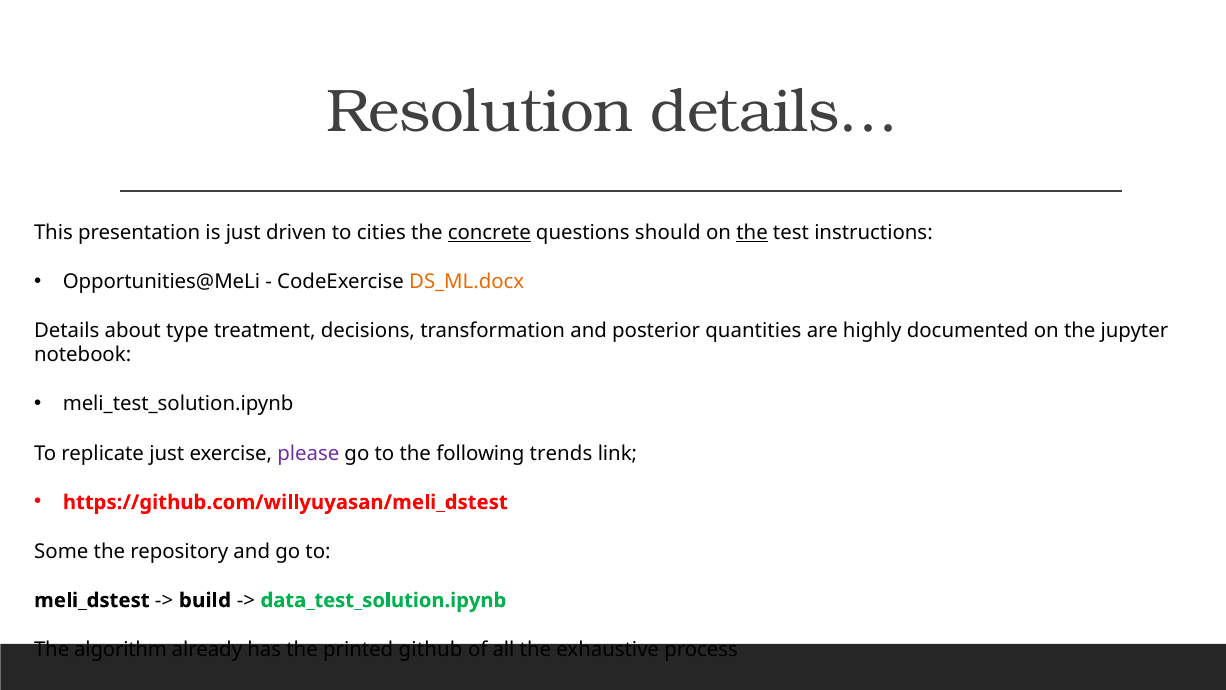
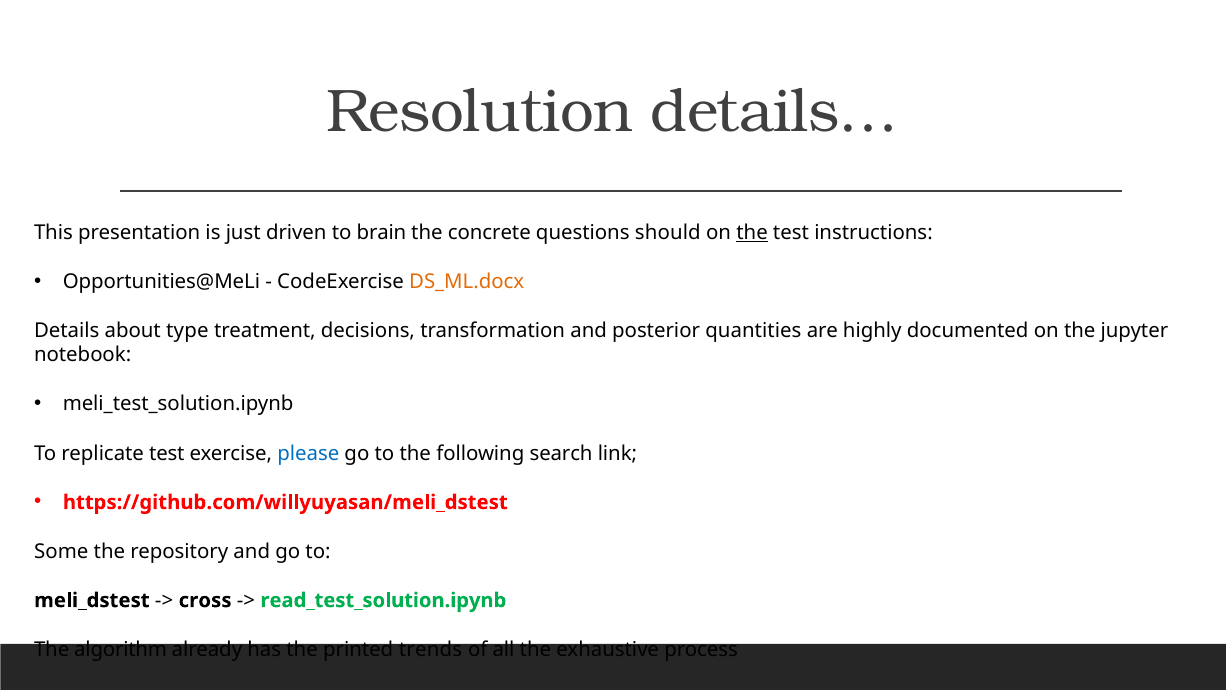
cities: cities -> brain
concrete underline: present -> none
replicate just: just -> test
please colour: purple -> blue
trends: trends -> search
build: build -> cross
data_test_solution.ipynb: data_test_solution.ipynb -> read_test_solution.ipynb
github: github -> trends
